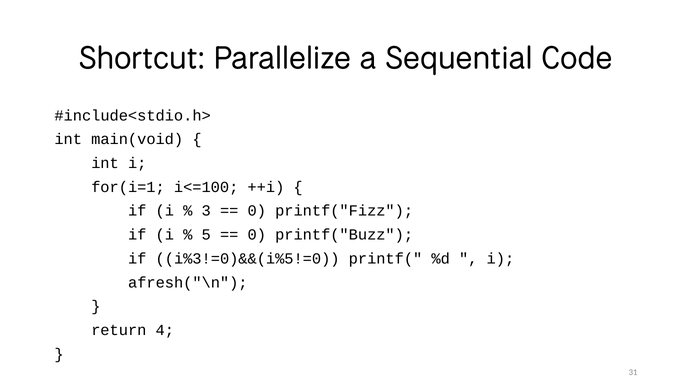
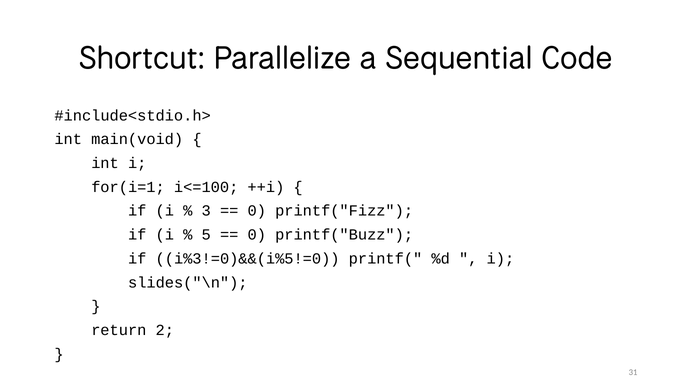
afresh("\n: afresh("\n -> slides("\n
4: 4 -> 2
